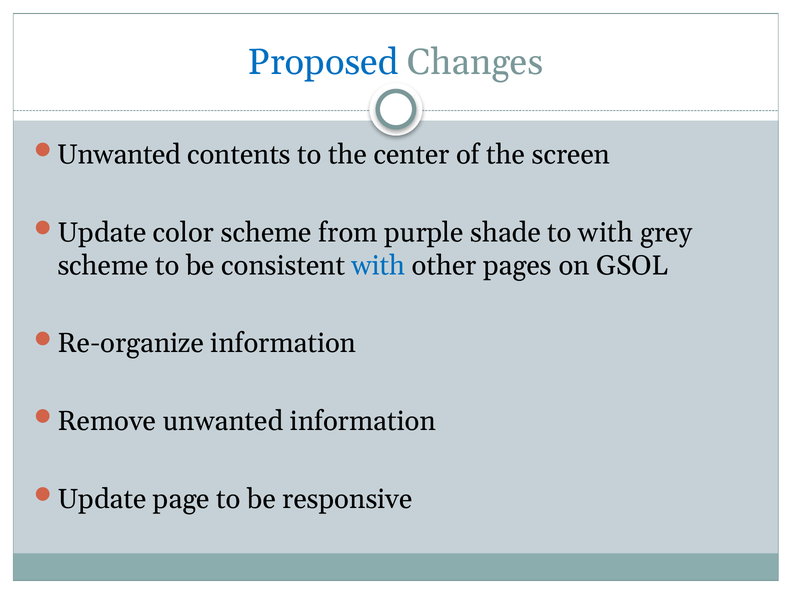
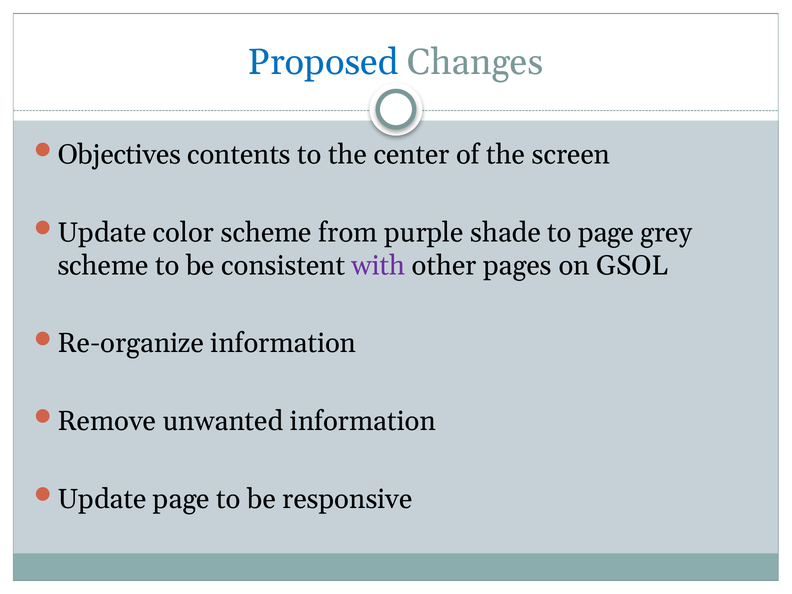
Unwanted at (119, 155): Unwanted -> Objectives
to with: with -> page
with at (378, 265) colour: blue -> purple
